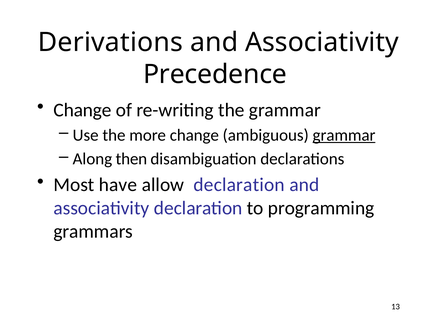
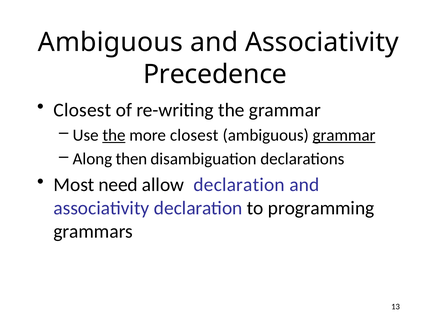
Derivations at (110, 42): Derivations -> Ambiguous
Change at (83, 110): Change -> Closest
the at (114, 135) underline: none -> present
more change: change -> closest
have: have -> need
